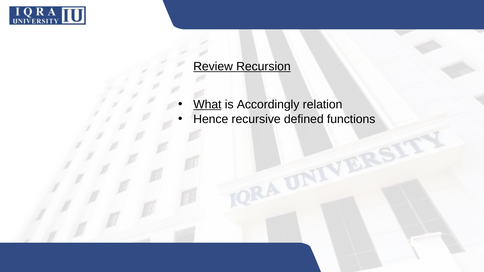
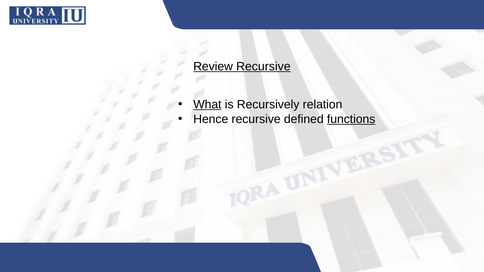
Review Recursion: Recursion -> Recursive
Accordingly: Accordingly -> Recursively
functions underline: none -> present
